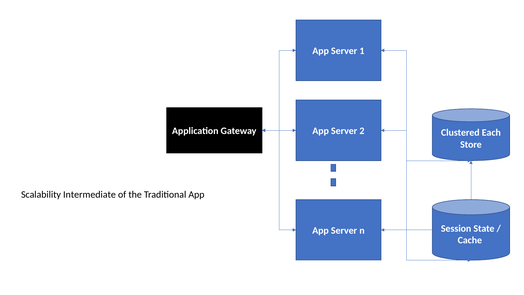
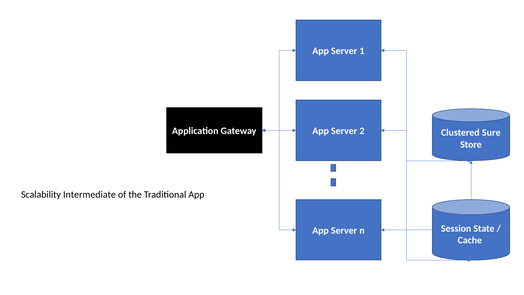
Each: Each -> Sure
